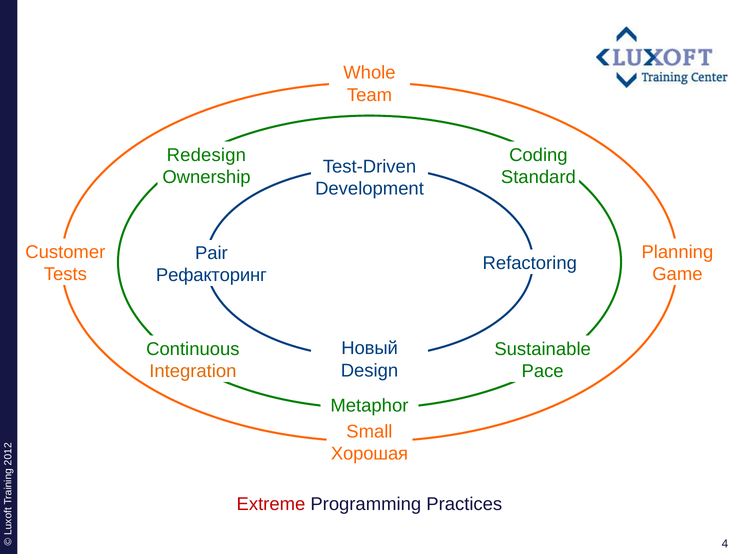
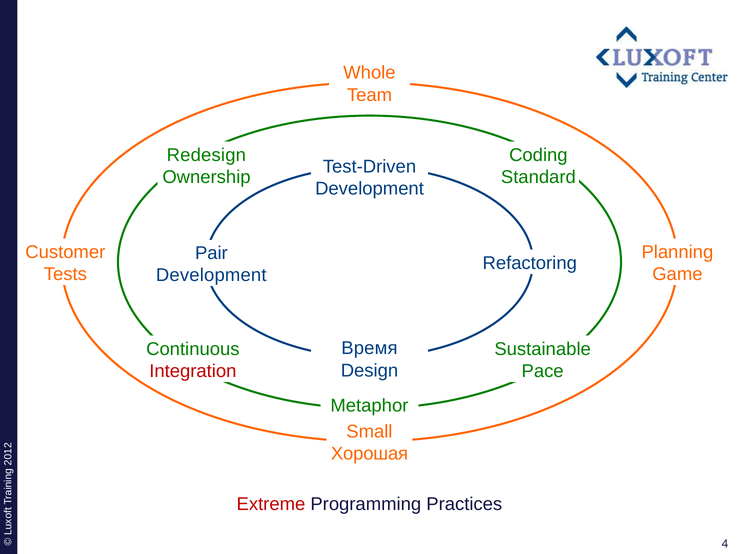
Рефакторинг at (211, 275): Рефакторинг -> Development
Новый: Новый -> Время
Integration colour: orange -> red
